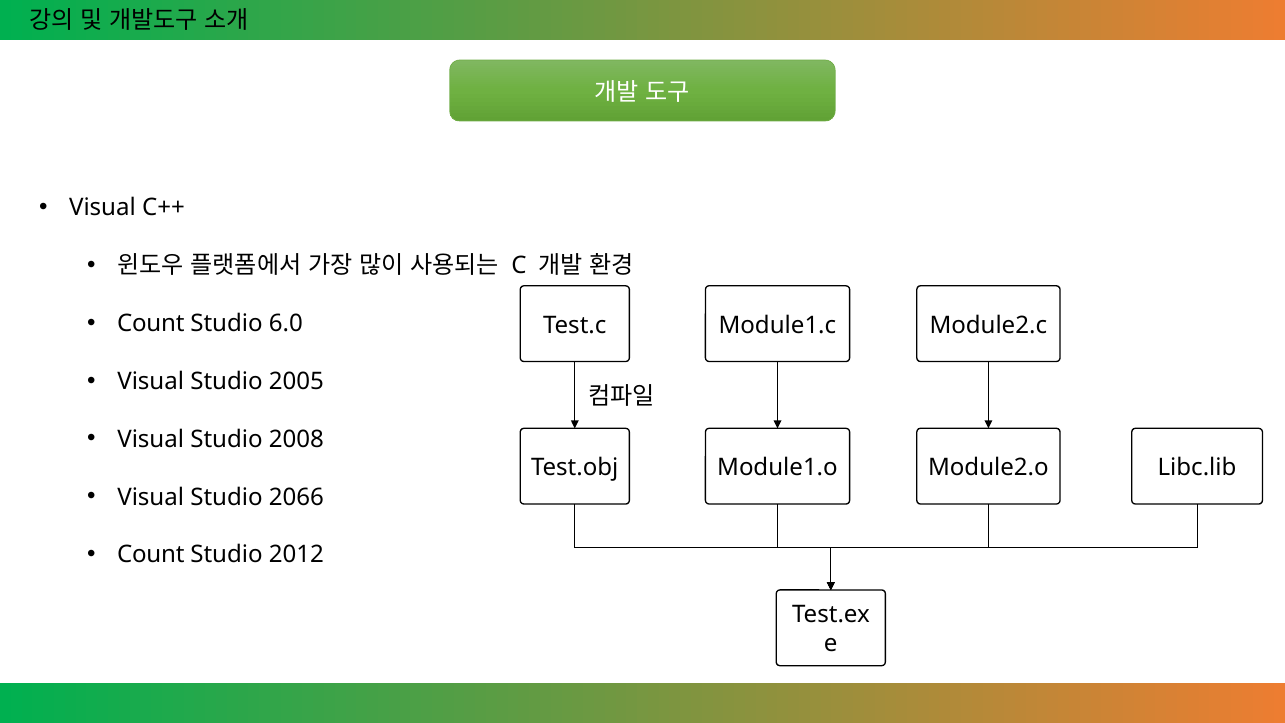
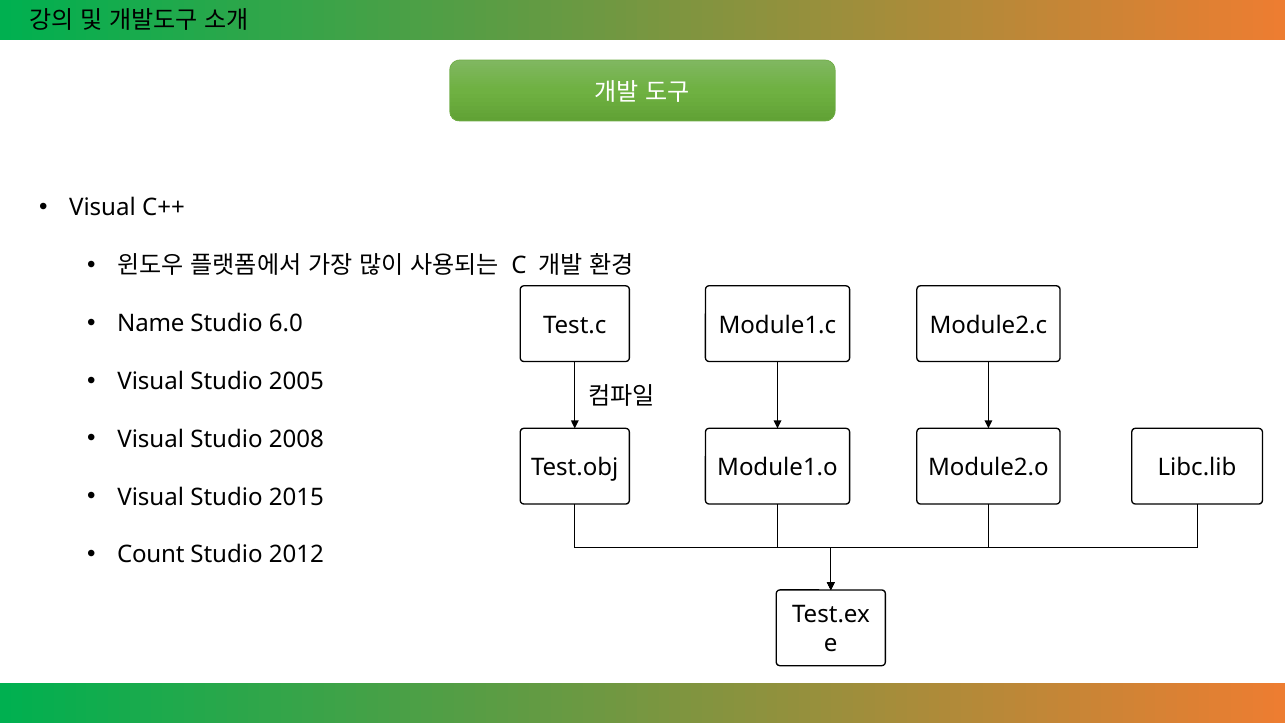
Count at (151, 324): Count -> Name
2066: 2066 -> 2015
